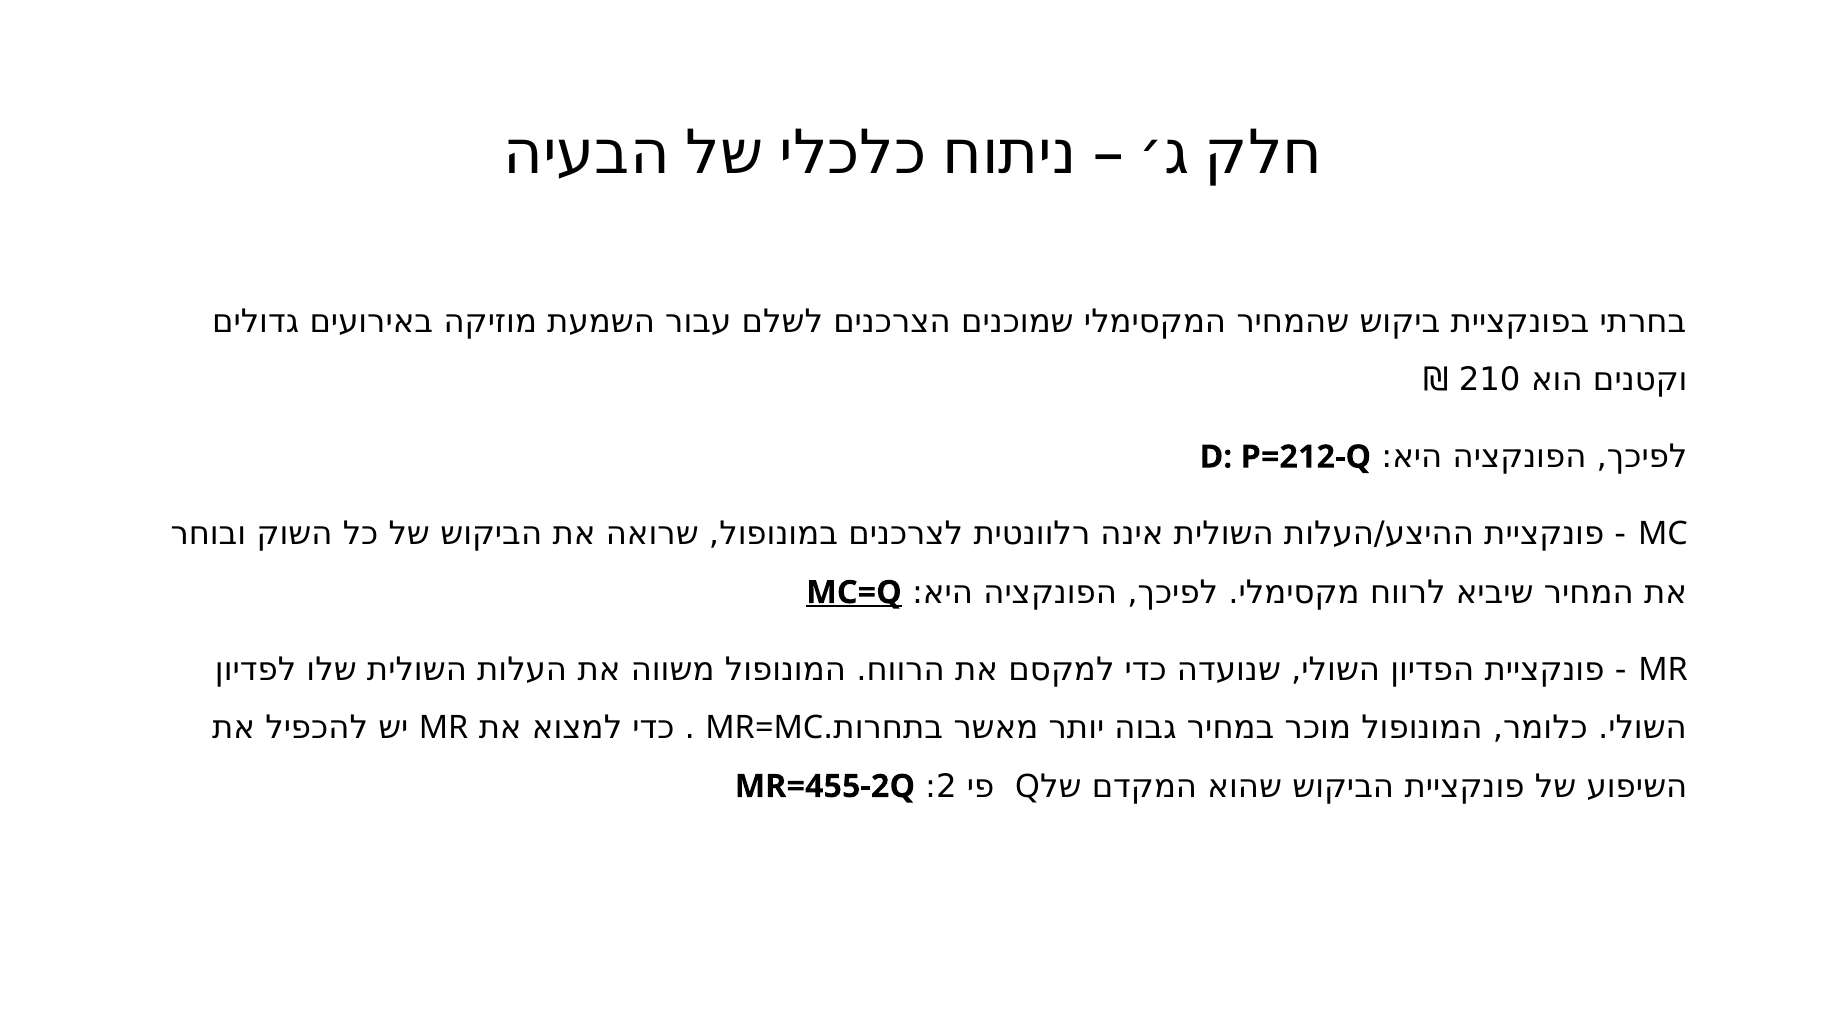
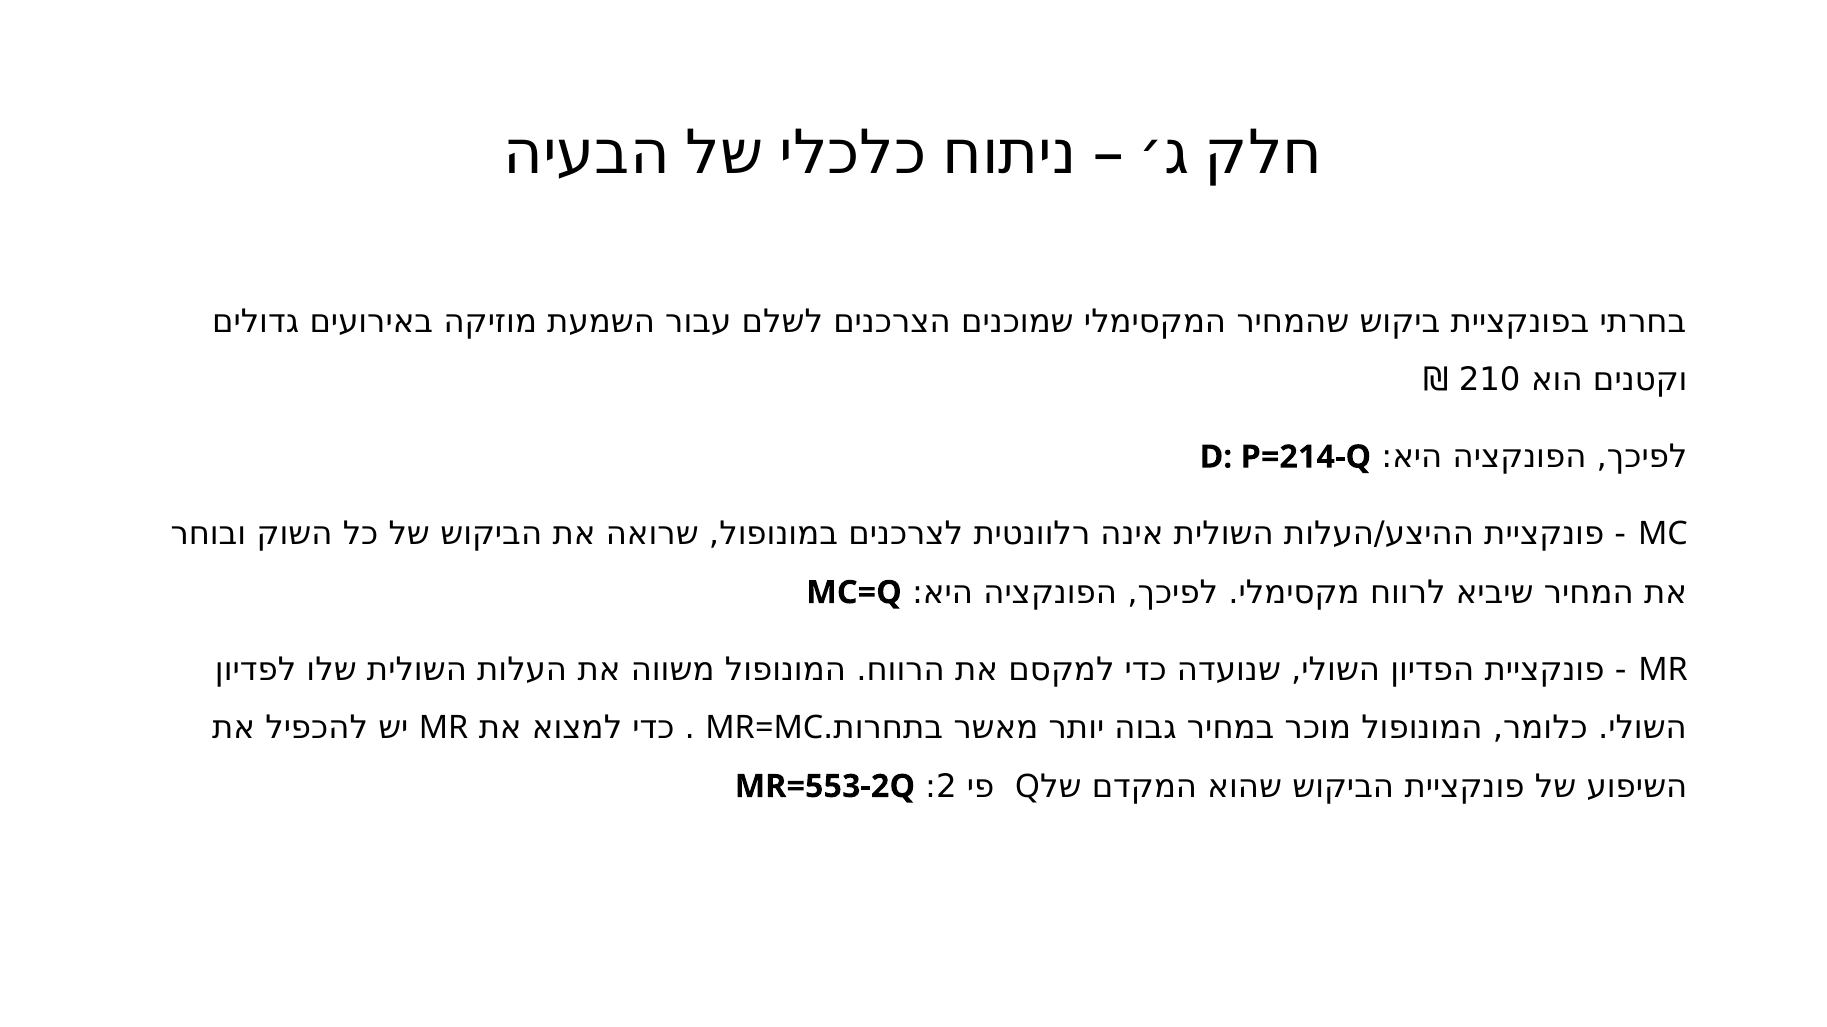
P=212-Q: P=212-Q -> P=214-Q
MC=Q underline: present -> none
MR=455-2Q: MR=455-2Q -> MR=553-2Q
